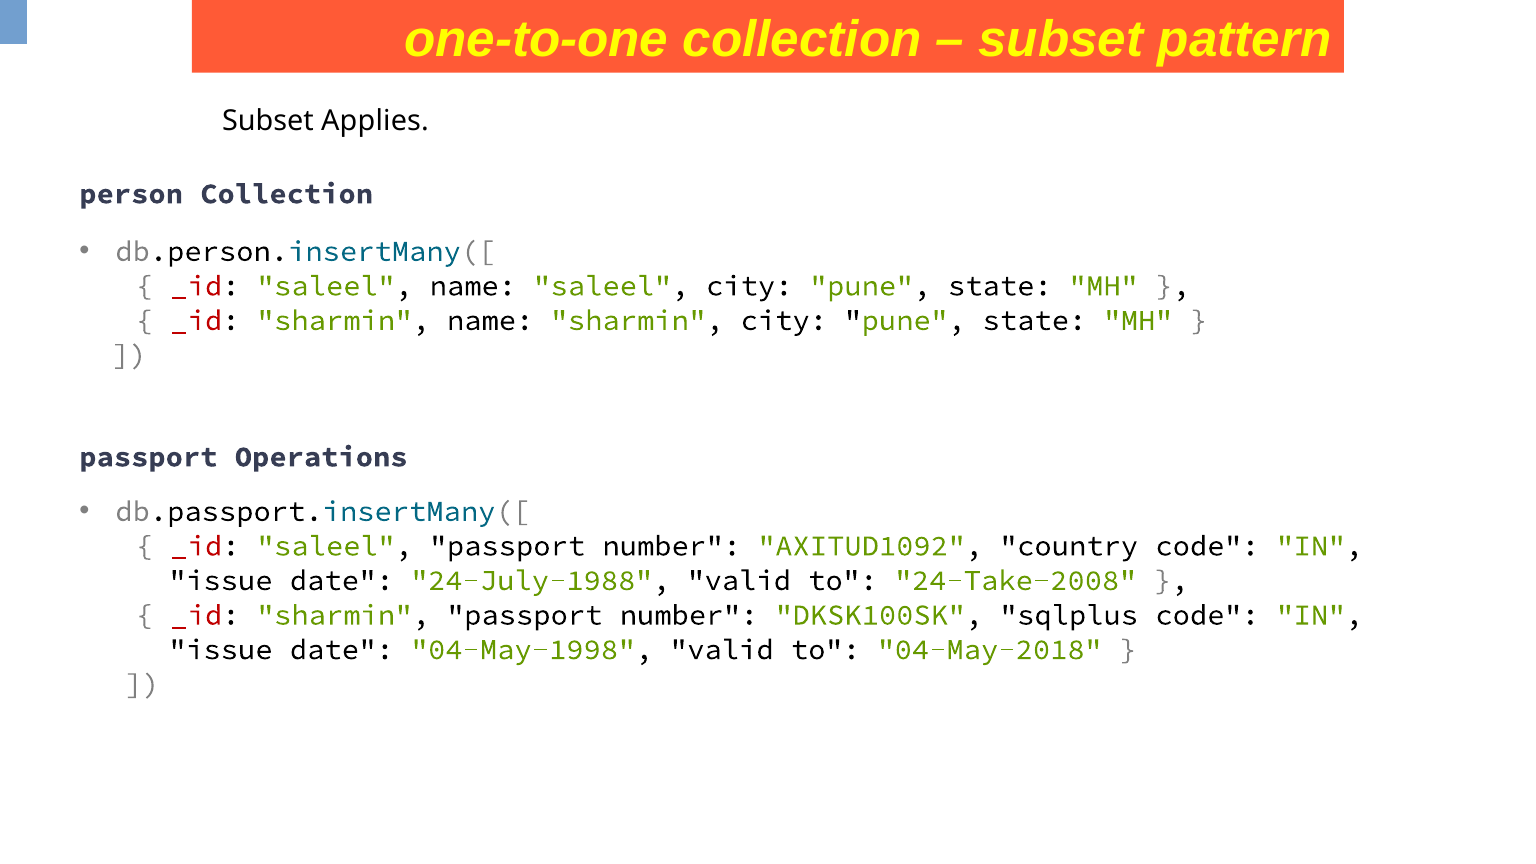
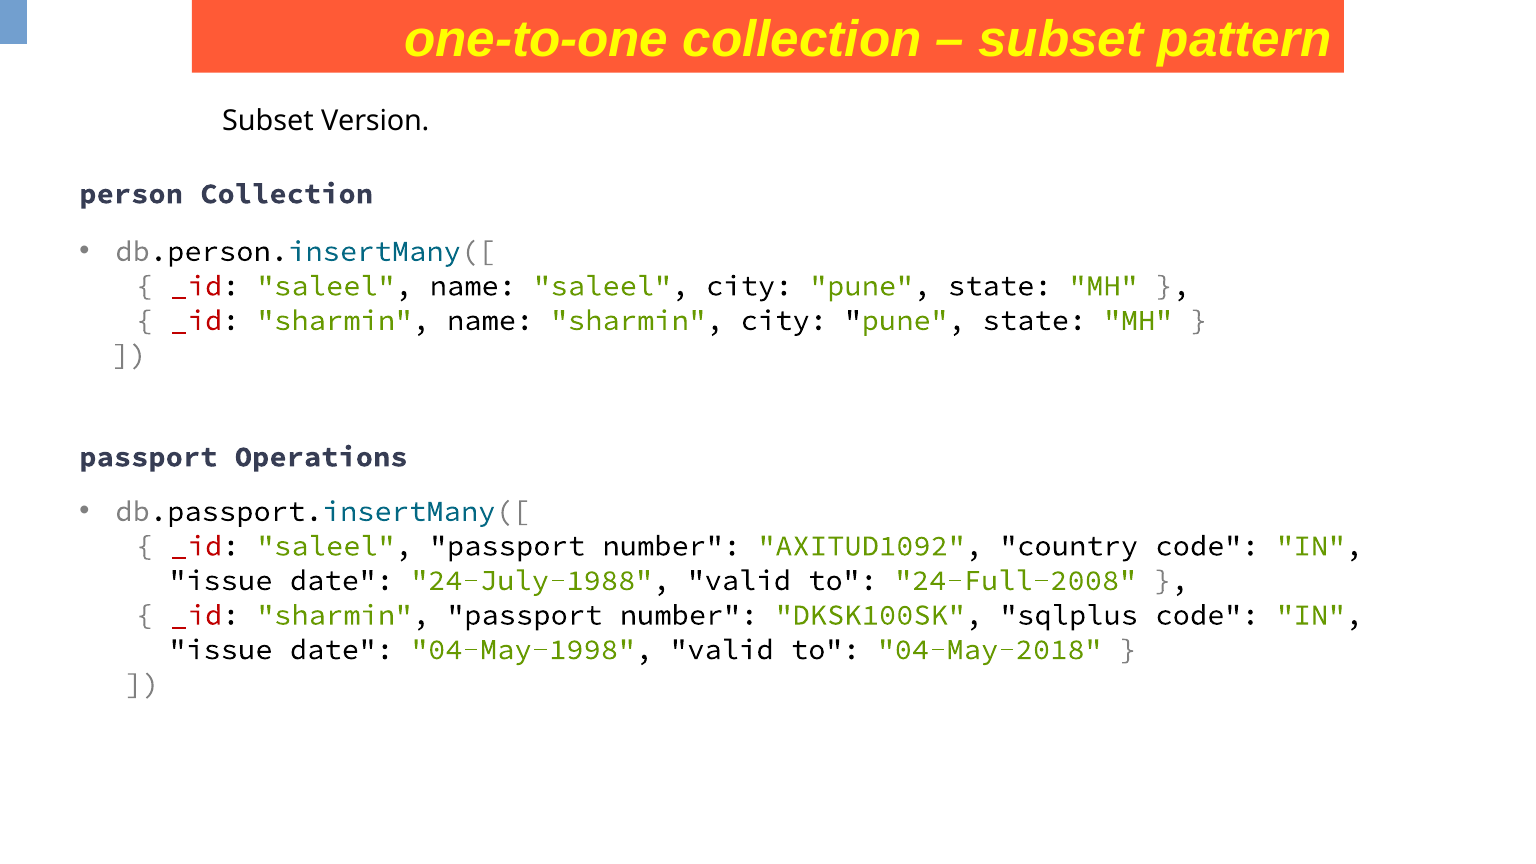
Applies: Applies -> Version
24-Take-2008: 24-Take-2008 -> 24-Full-2008
